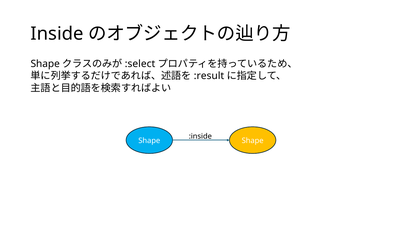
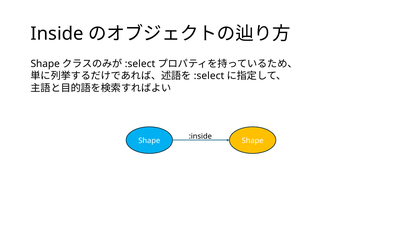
:result at (209, 76): :result -> :select
